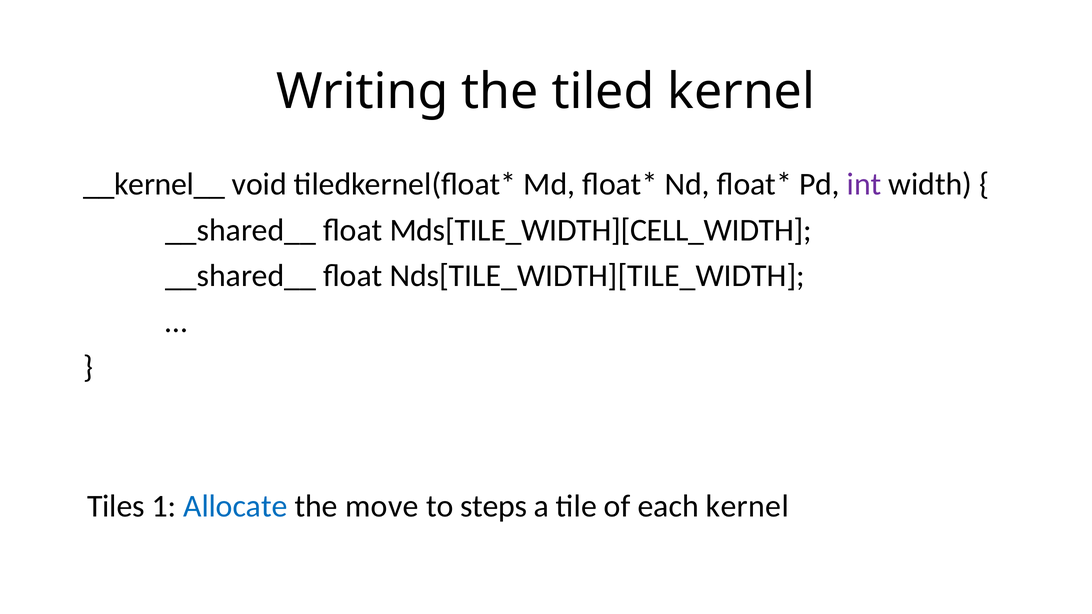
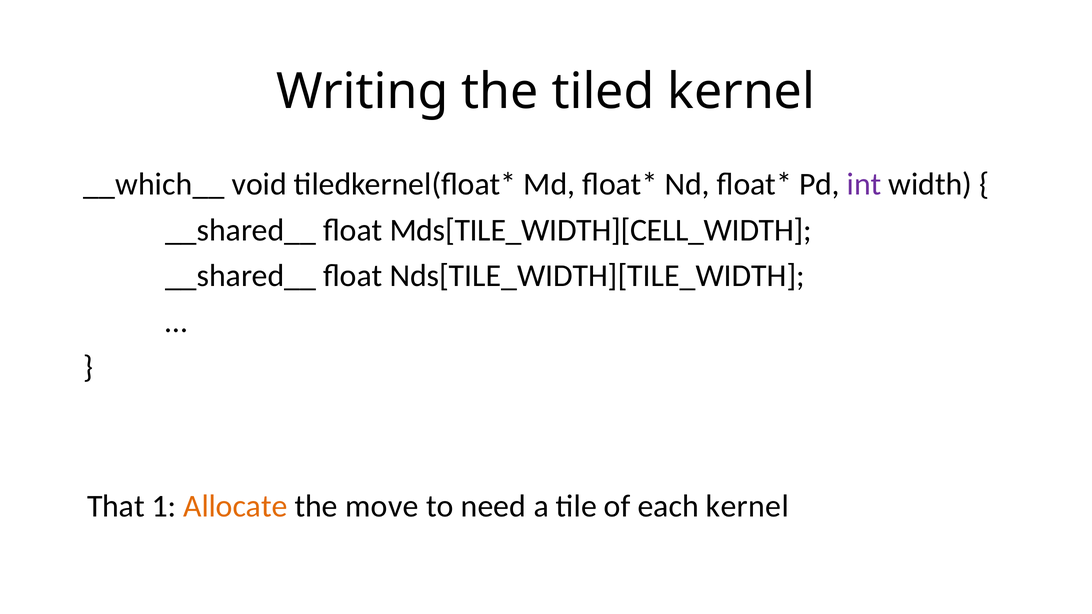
__kernel__: __kernel__ -> __which__
Tiles: Tiles -> That
Allocate colour: blue -> orange
steps: steps -> need
